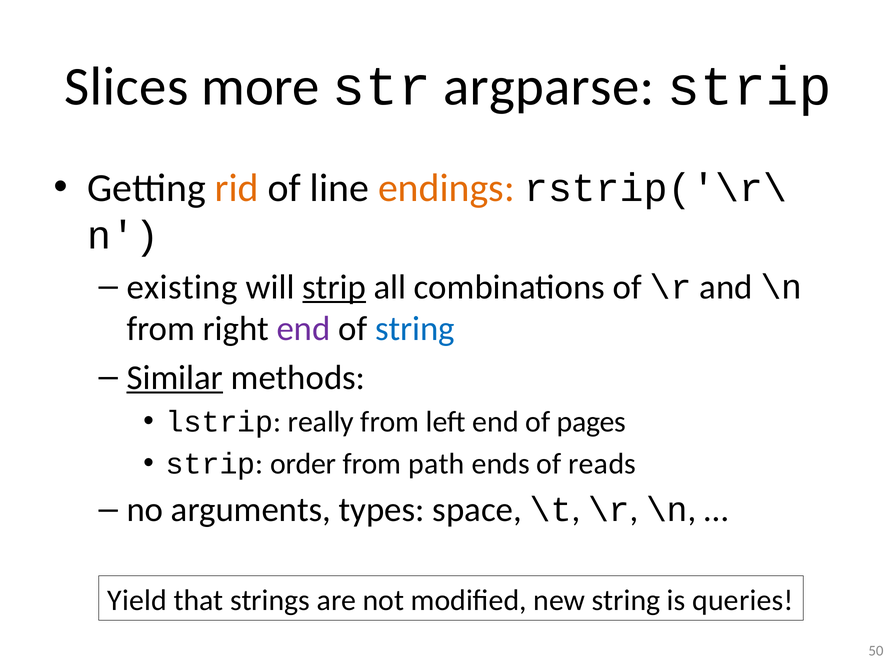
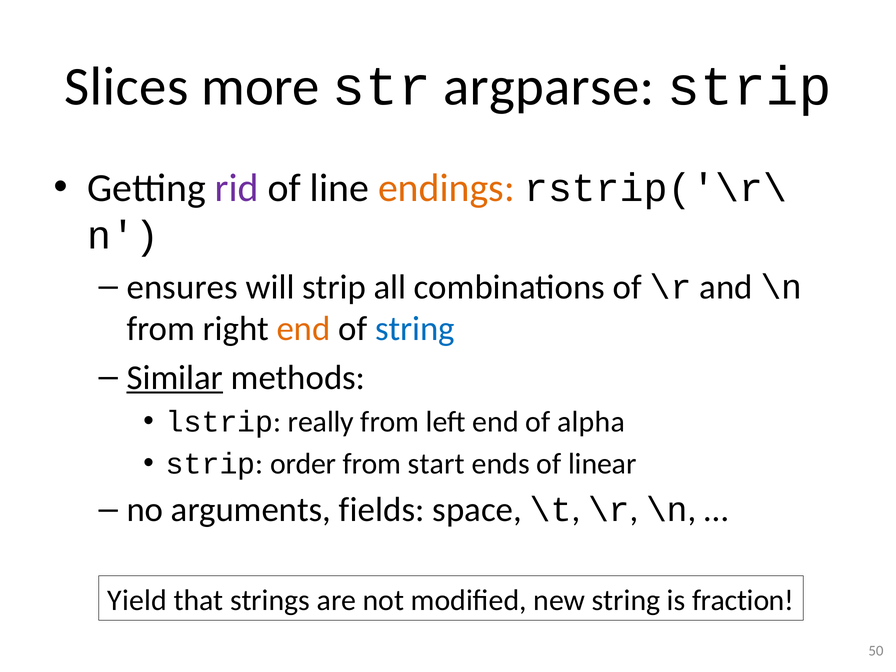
rid colour: orange -> purple
existing: existing -> ensures
strip at (334, 287) underline: present -> none
end at (304, 329) colour: purple -> orange
pages: pages -> alpha
path: path -> start
reads: reads -> linear
types: types -> fields
queries: queries -> fraction
